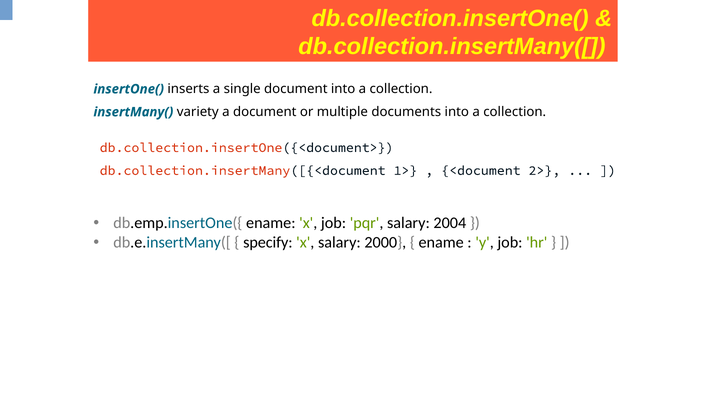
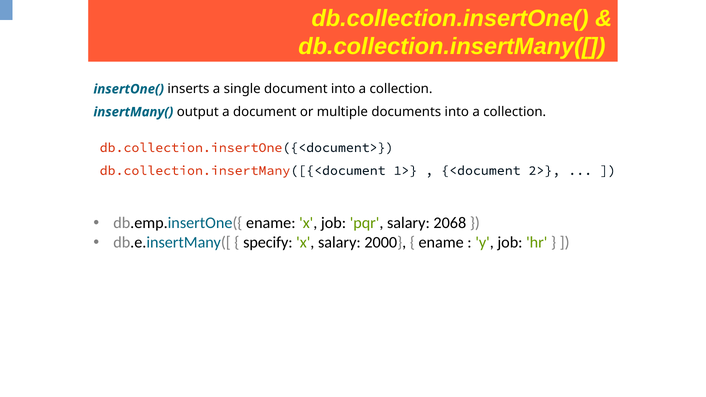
variety: variety -> output
2004: 2004 -> 2068
